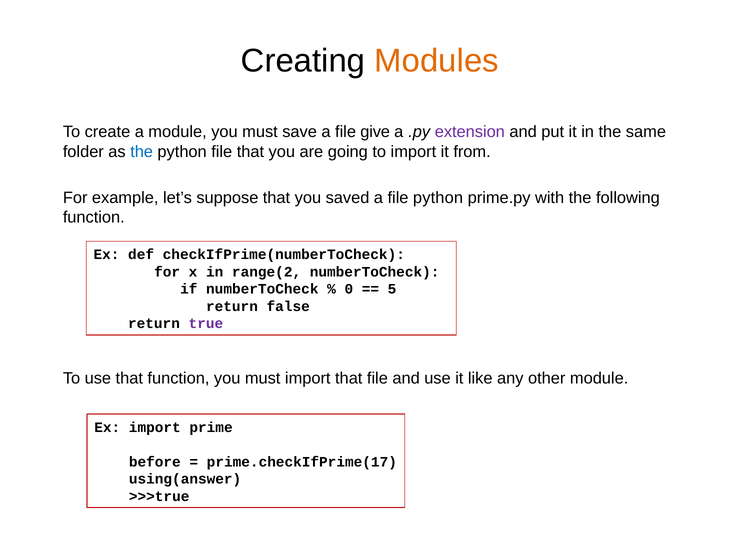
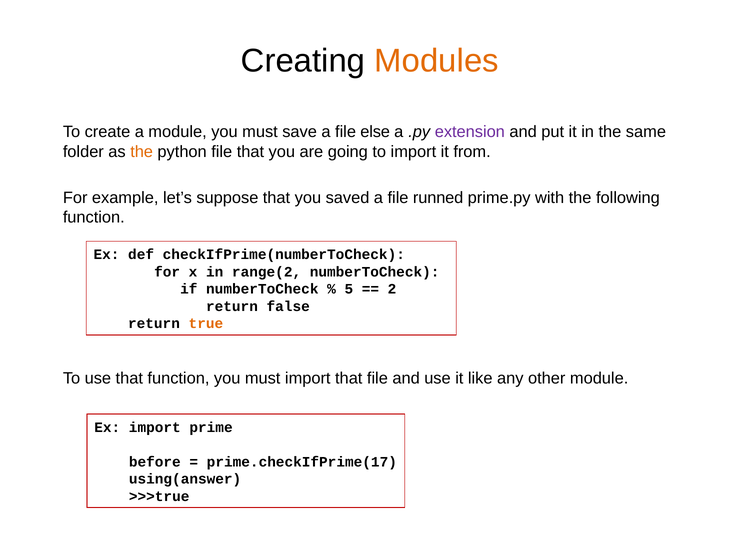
give: give -> else
the at (142, 152) colour: blue -> orange
file python: python -> runned
0: 0 -> 5
5: 5 -> 2
true colour: purple -> orange
